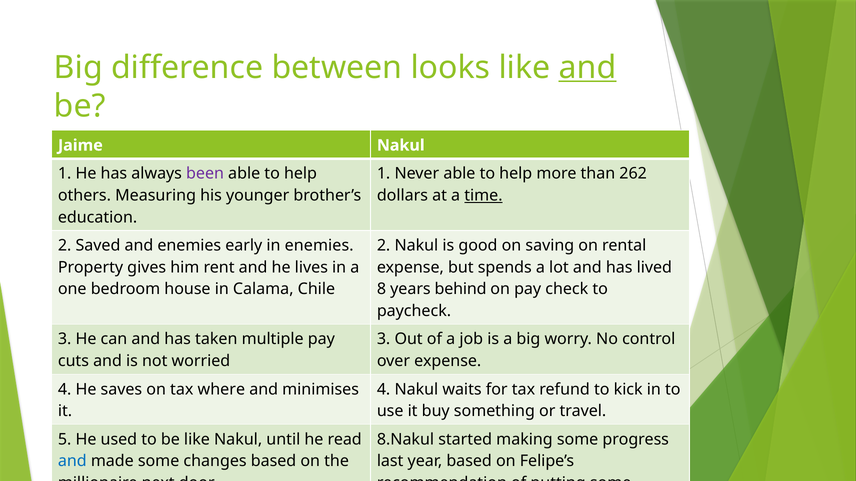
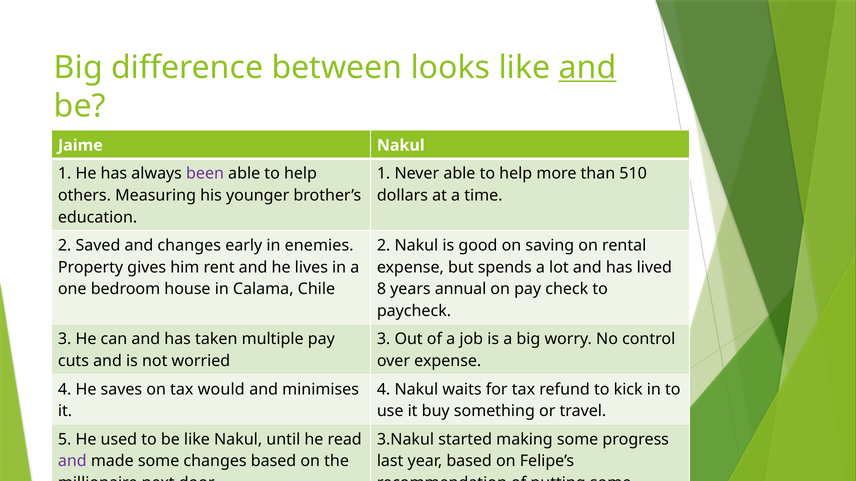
262: 262 -> 510
time underline: present -> none
and enemies: enemies -> changes
behind: behind -> annual
where: where -> would
8.Nakul: 8.Nakul -> 3.Nakul
and at (72, 462) colour: blue -> purple
